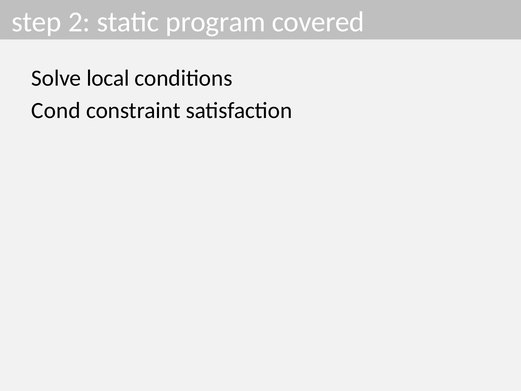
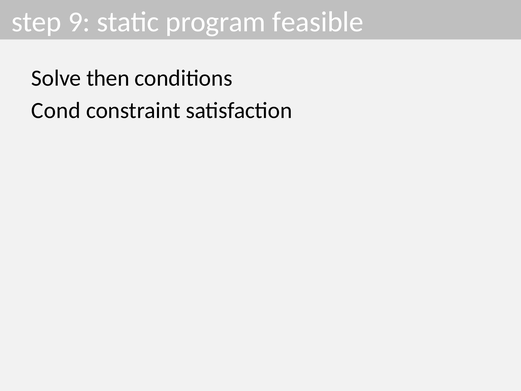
2: 2 -> 9
covered: covered -> feasible
local: local -> then
